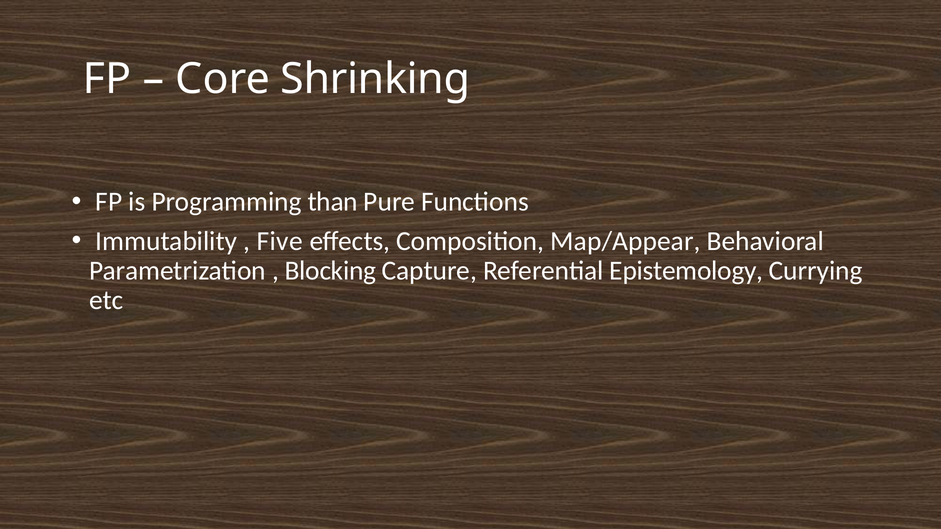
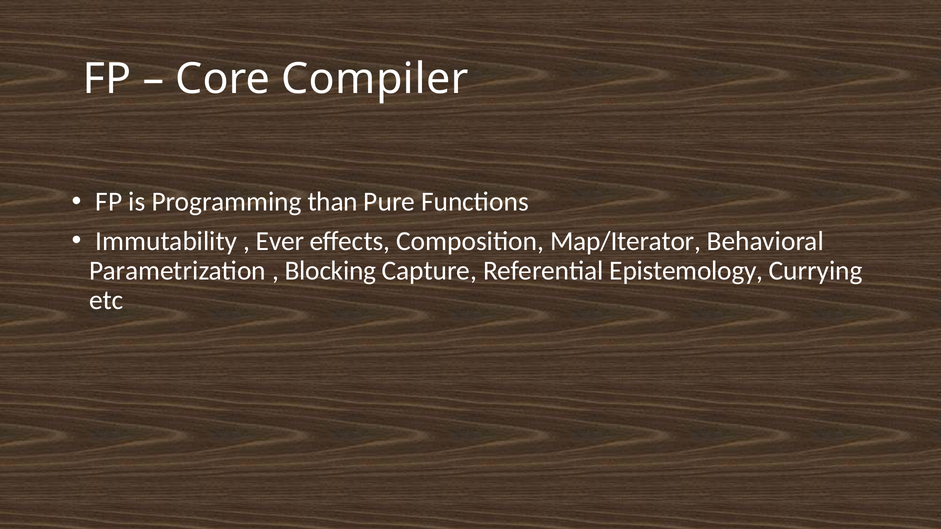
Shrinking: Shrinking -> Compiler
Five: Five -> Ever
Map/Appear: Map/Appear -> Map/Iterator
